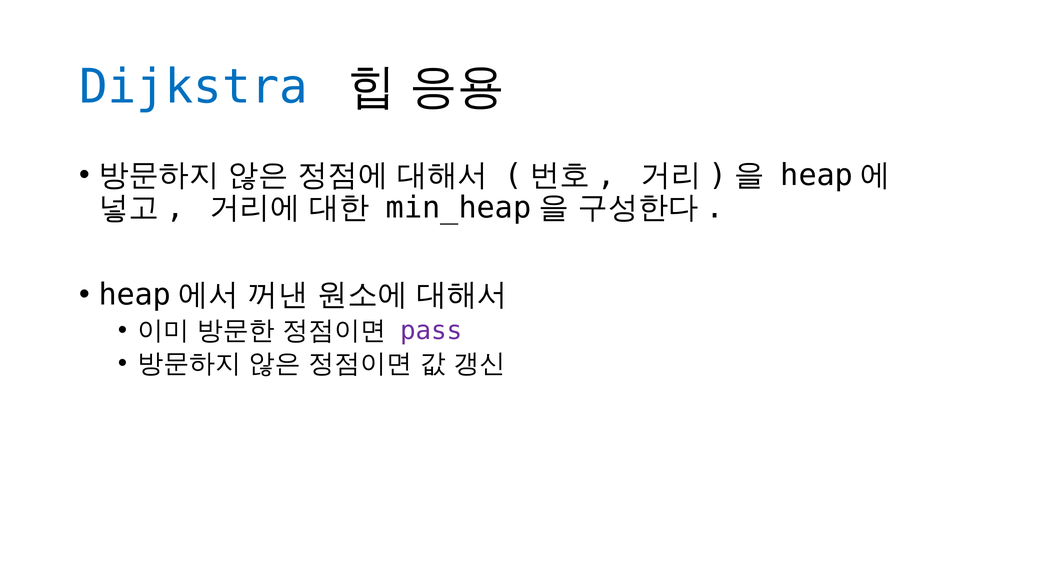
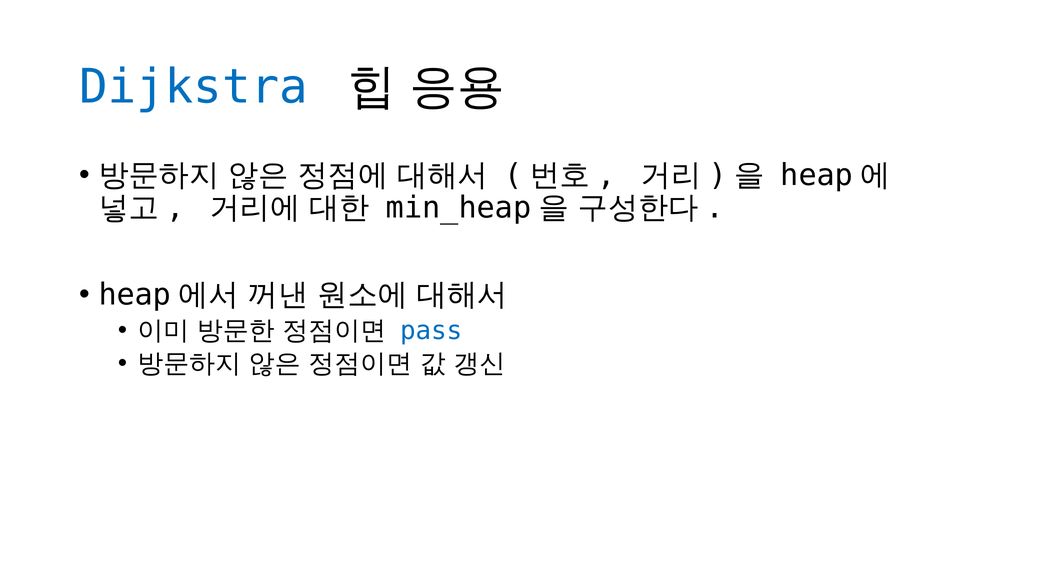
pass colour: purple -> blue
